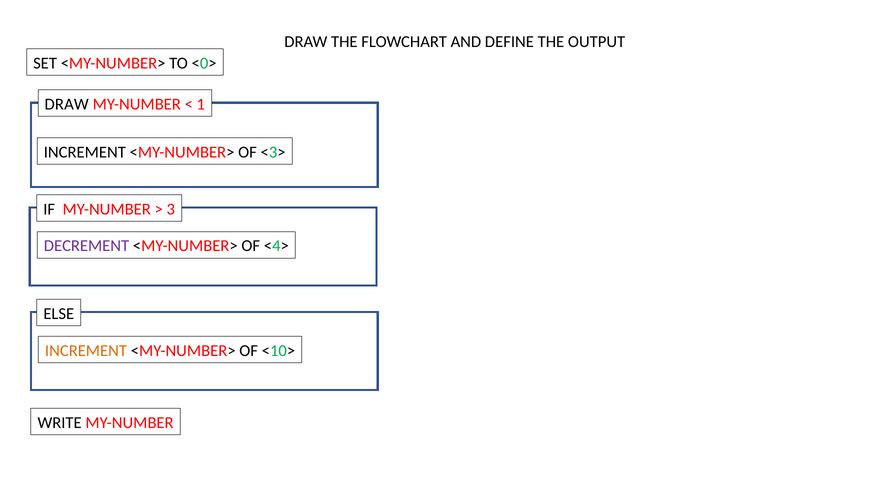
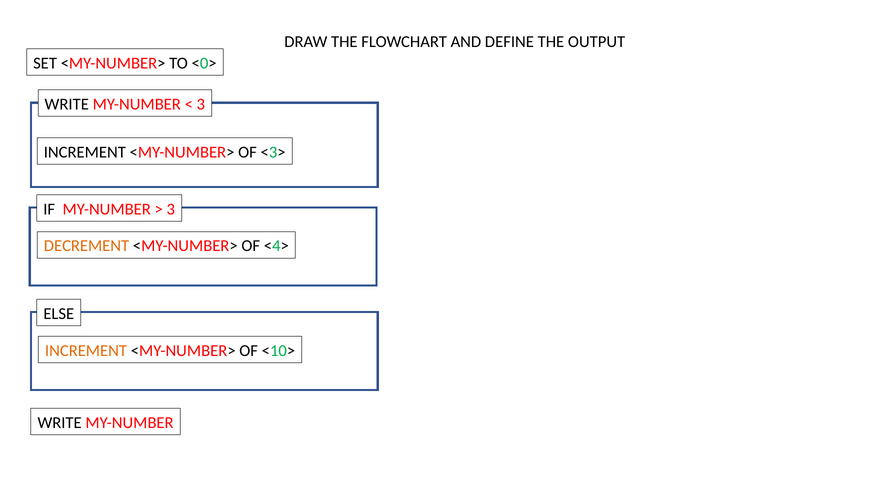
DRAW at (67, 104): DRAW -> WRITE
1 at (201, 104): 1 -> 3
DECREMENT colour: purple -> orange
